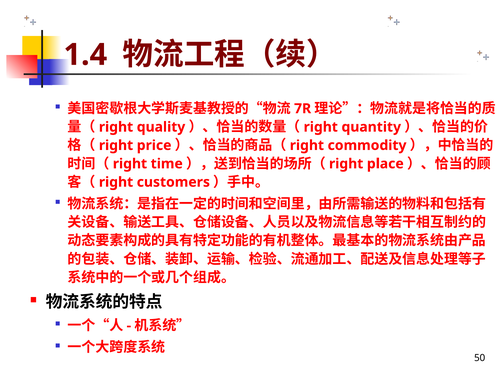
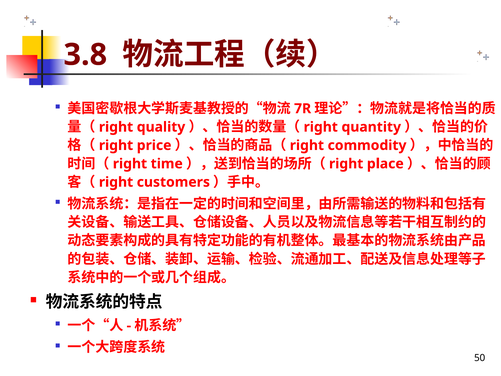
1.4: 1.4 -> 3.8
